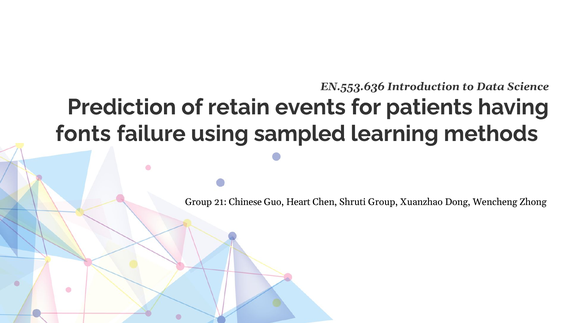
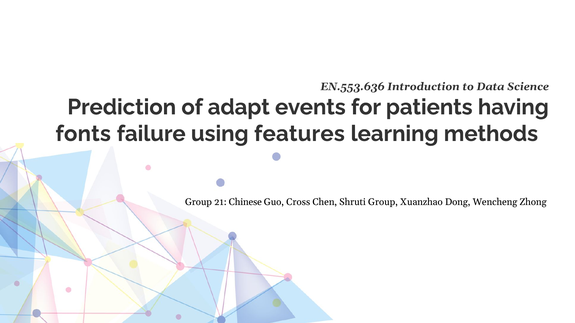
retain: retain -> adapt
sampled: sampled -> features
Heart: Heart -> Cross
